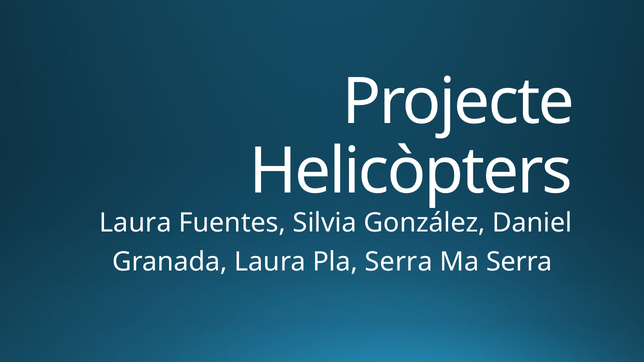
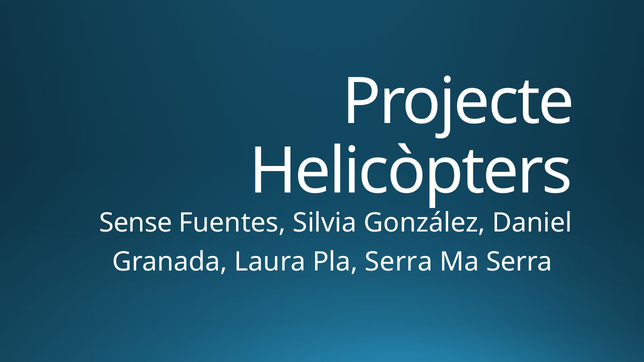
Laura at (136, 223): Laura -> Sense
